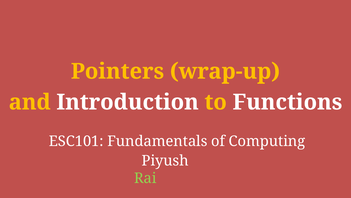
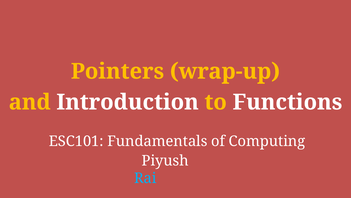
Rai colour: light green -> light blue
